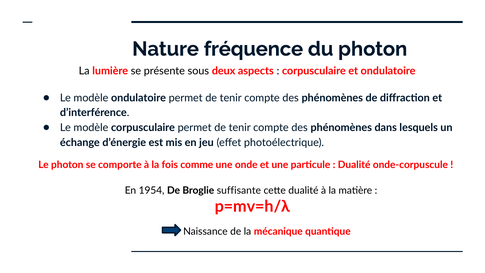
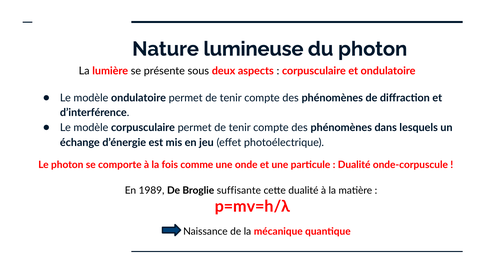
fréquence: fréquence -> lumineuse
1954: 1954 -> 1989
